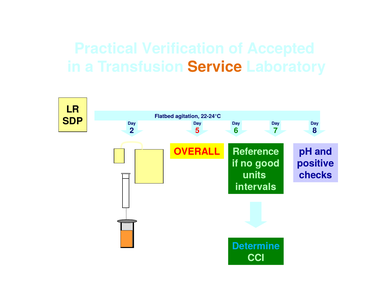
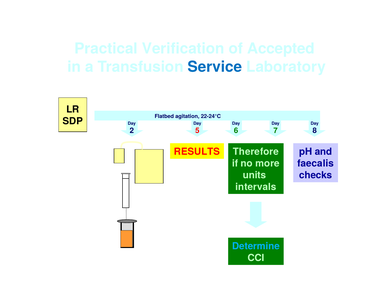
Service colour: orange -> blue
OVERALL: OVERALL -> RESULTS
Reference: Reference -> Therefore
good: good -> more
positive: positive -> faecalis
